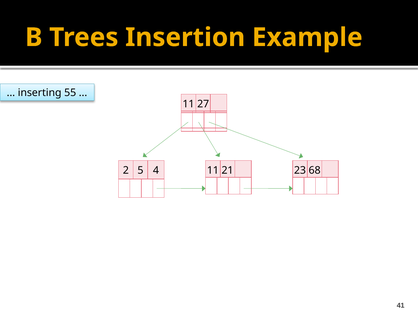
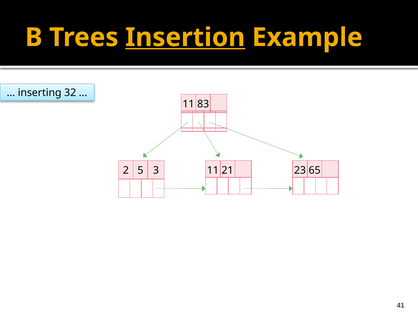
Insertion underline: none -> present
55: 55 -> 32
27: 27 -> 83
4: 4 -> 3
68: 68 -> 65
